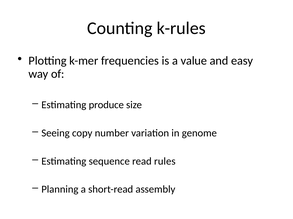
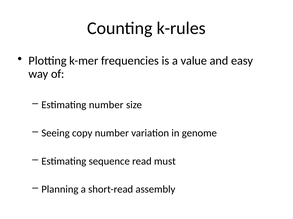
Estimating produce: produce -> number
rules: rules -> must
